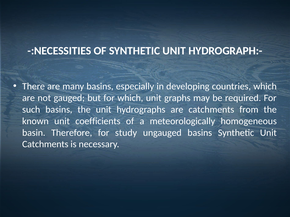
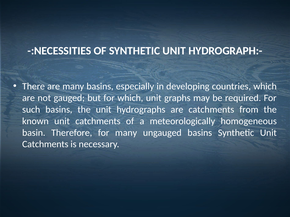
known unit coefficients: coefficients -> catchments
for study: study -> many
